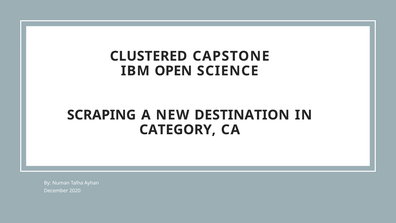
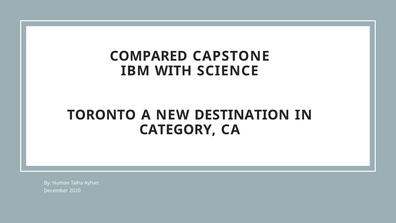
CLUSTERED: CLUSTERED -> COMPARED
OPEN: OPEN -> WITH
SCRAPING: SCRAPING -> TORONTO
